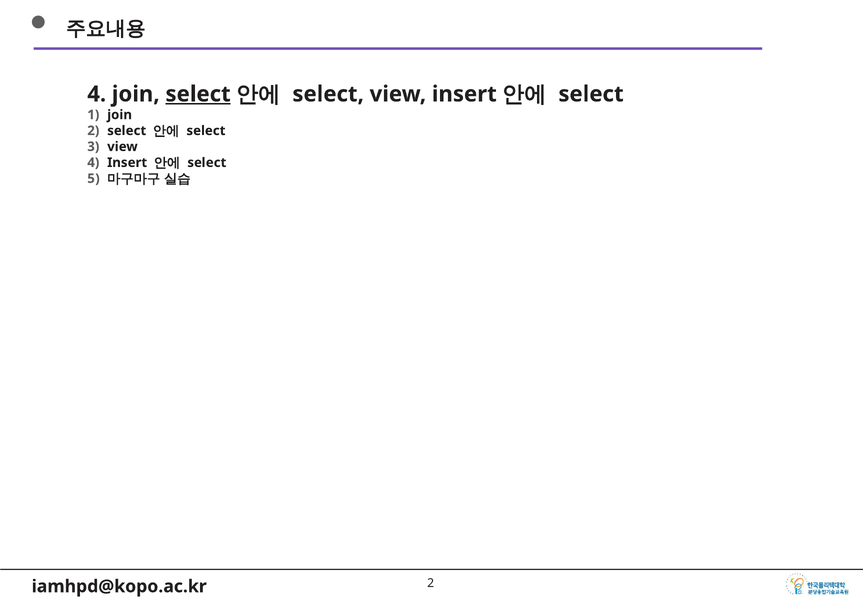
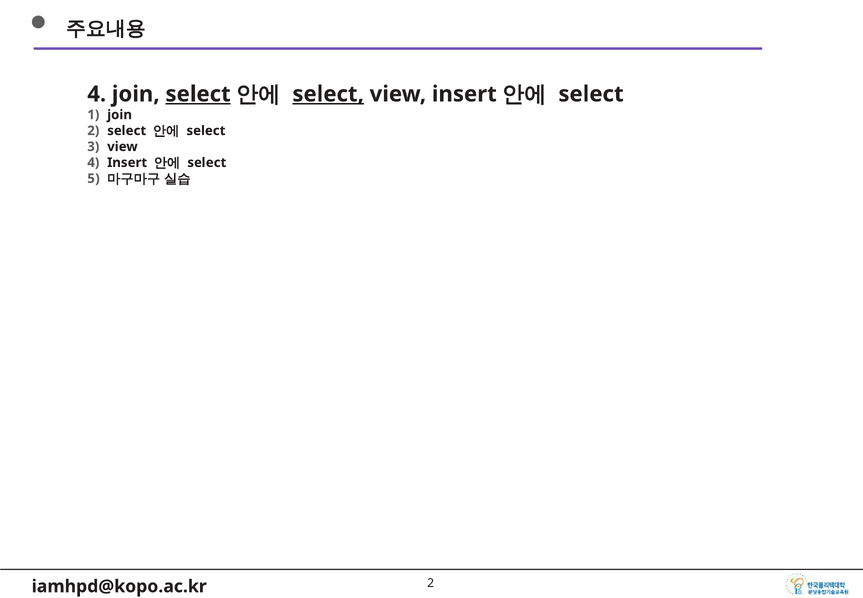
select at (328, 94) underline: none -> present
